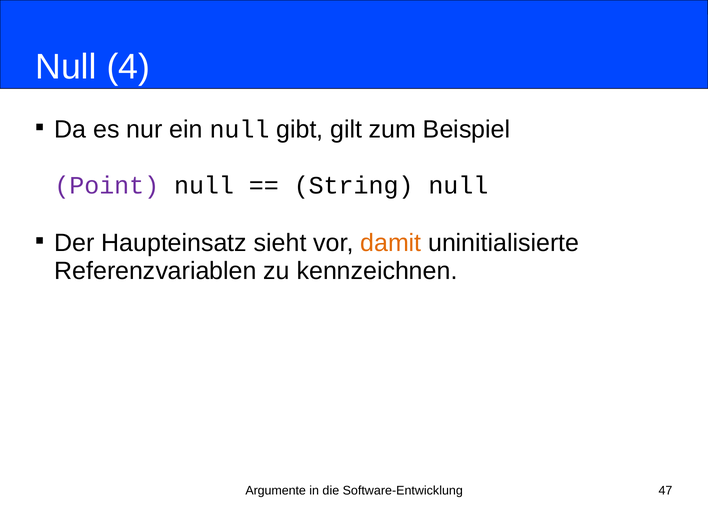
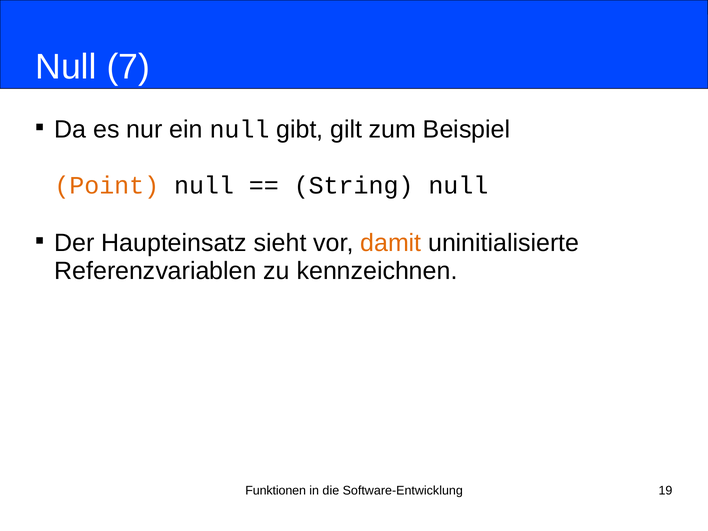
4: 4 -> 7
Point colour: purple -> orange
Argumente: Argumente -> Funktionen
47: 47 -> 19
